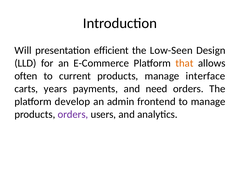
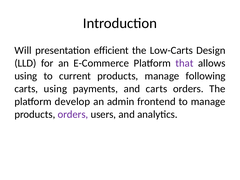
Low-Seen: Low-Seen -> Low-Carts
that colour: orange -> purple
often at (26, 76): often -> using
interface: interface -> following
carts years: years -> using
and need: need -> carts
